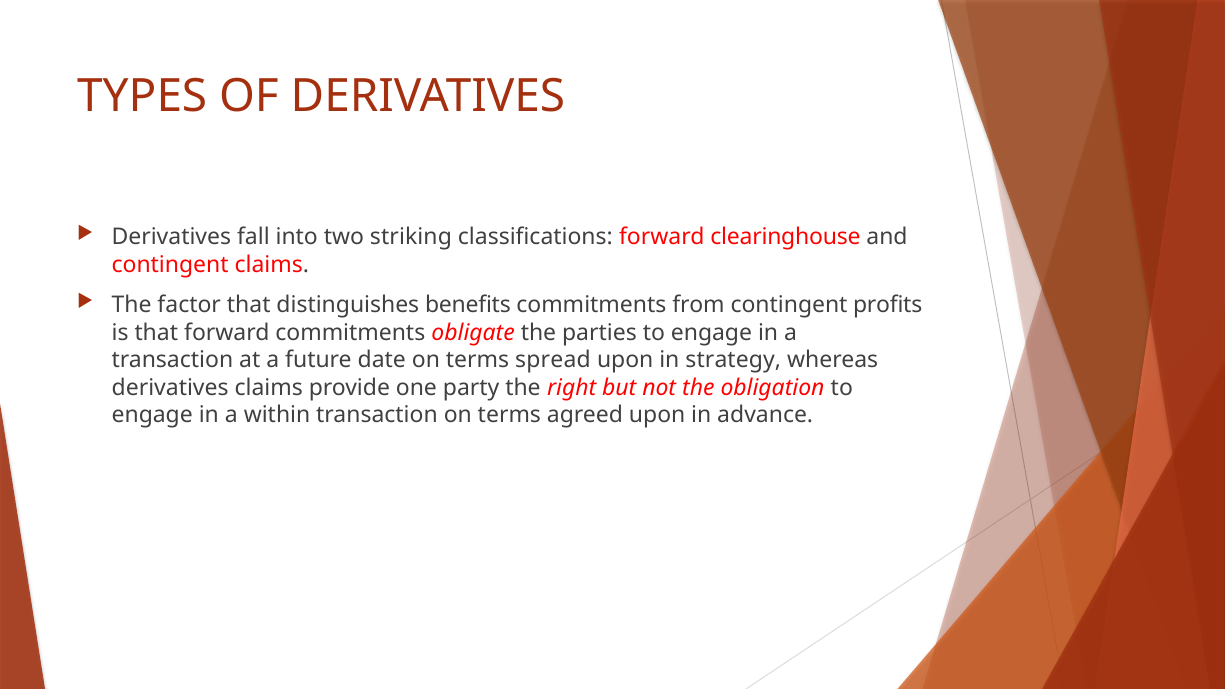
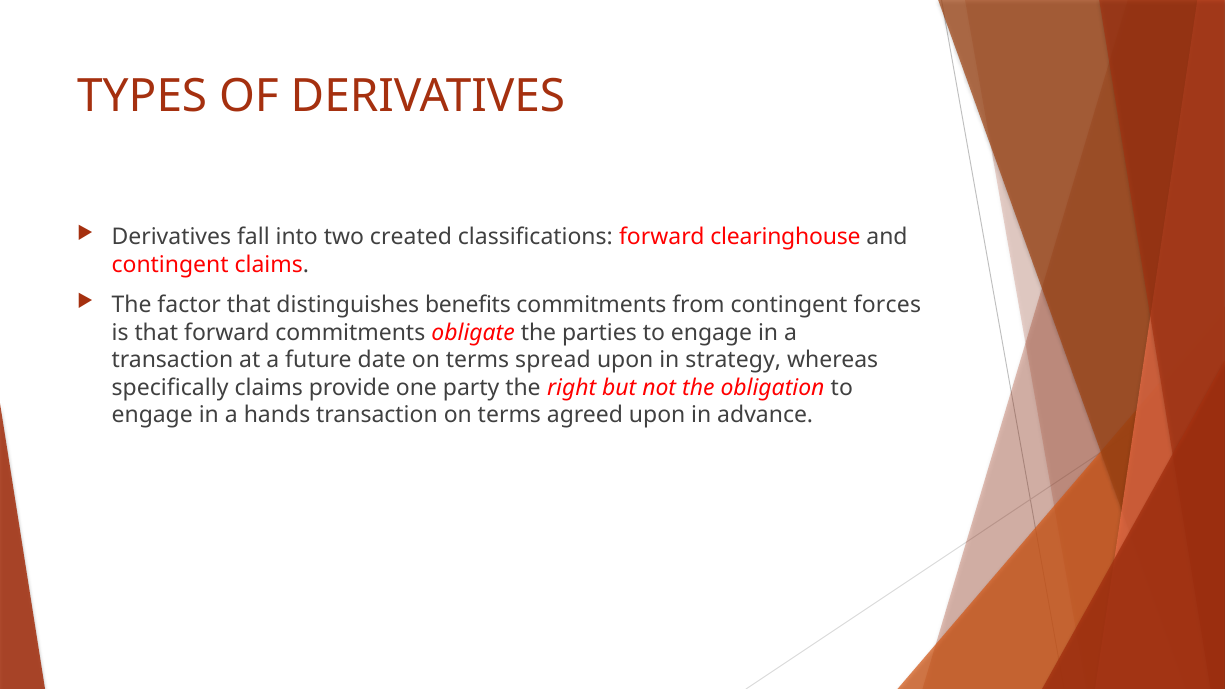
striking: striking -> created
profits: profits -> forces
derivatives at (170, 388): derivatives -> specifically
within: within -> hands
